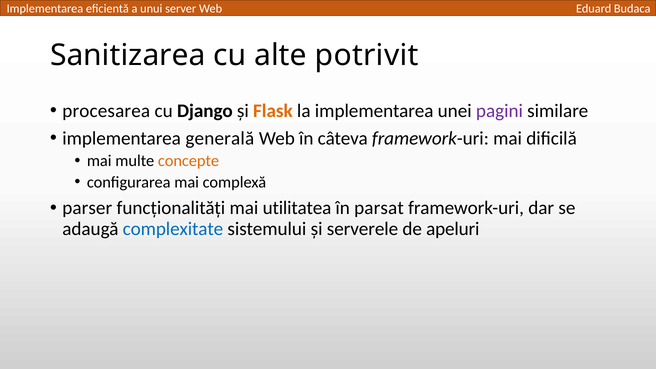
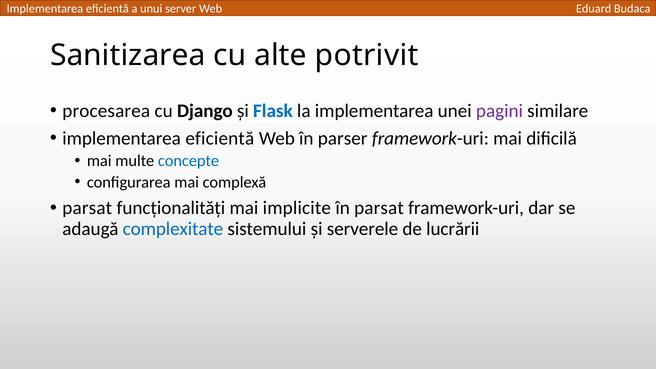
Flask colour: orange -> blue
generală at (220, 138): generală -> eficientă
câteva: câteva -> parser
concepte colour: orange -> blue
parser at (87, 208): parser -> parsat
utilitatea: utilitatea -> implicite
apeluri: apeluri -> lucrării
